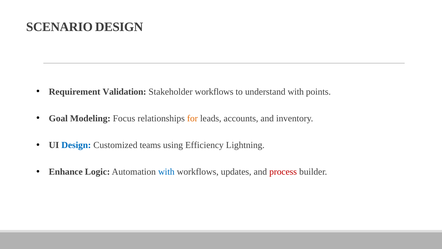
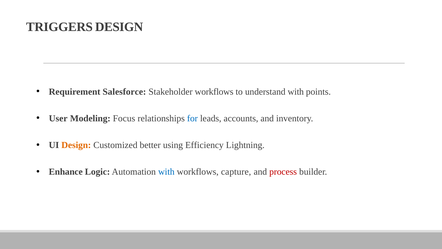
SCENARIO: SCENARIO -> TRIGGERS
Validation: Validation -> Salesforce
Goal: Goal -> User
for colour: orange -> blue
Design at (76, 145) colour: blue -> orange
teams: teams -> better
updates: updates -> capture
